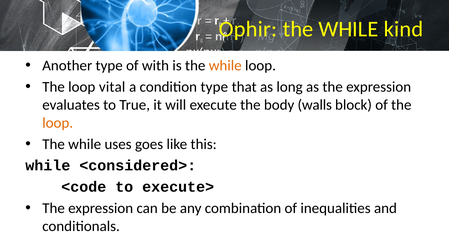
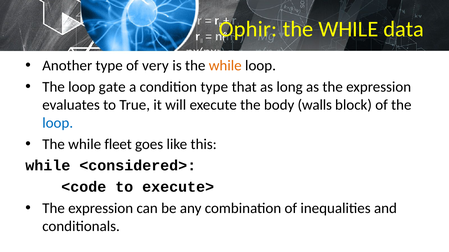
kind: kind -> data
with: with -> very
vital: vital -> gate
loop at (58, 123) colour: orange -> blue
uses: uses -> fleet
